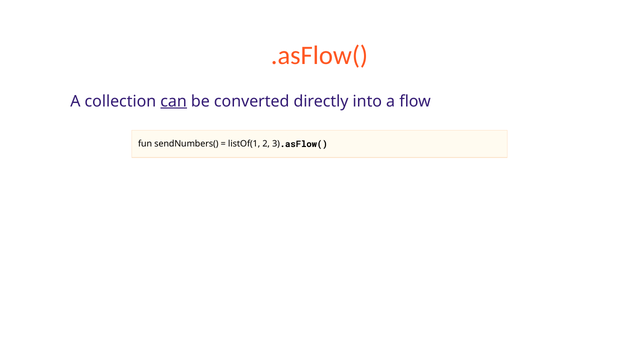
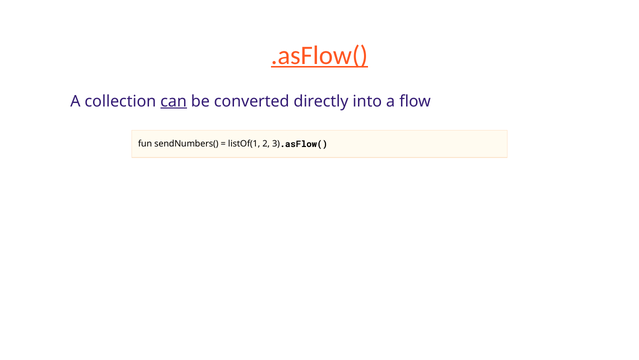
.asFlow( underline: none -> present
